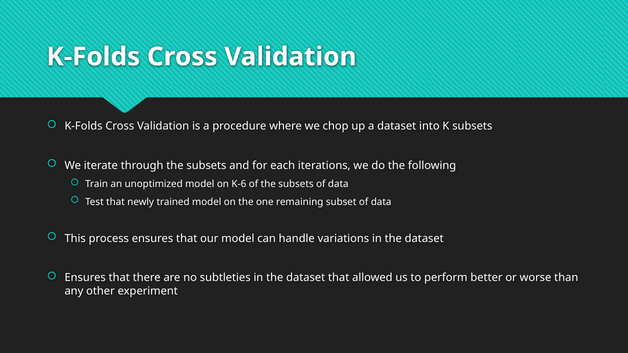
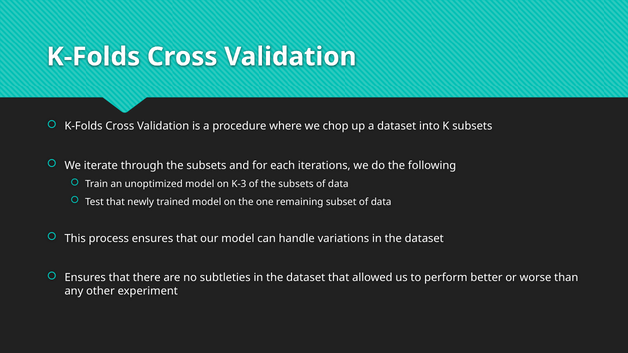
K-6: K-6 -> K-3
